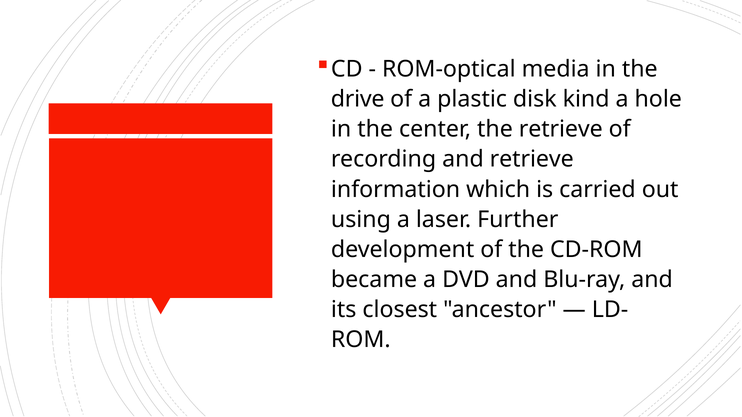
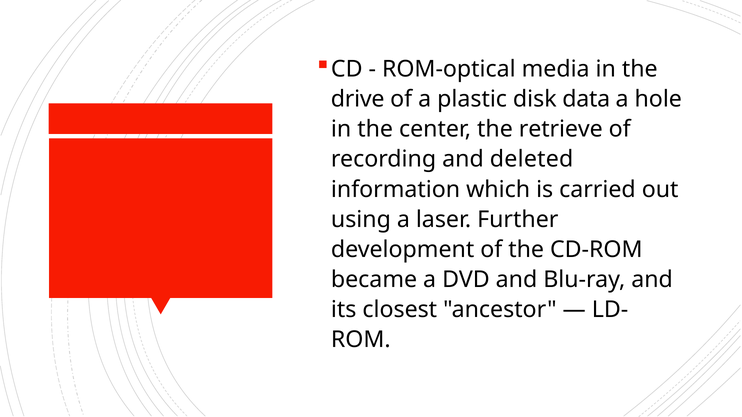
kind: kind -> data
and retrieve: retrieve -> deleted
